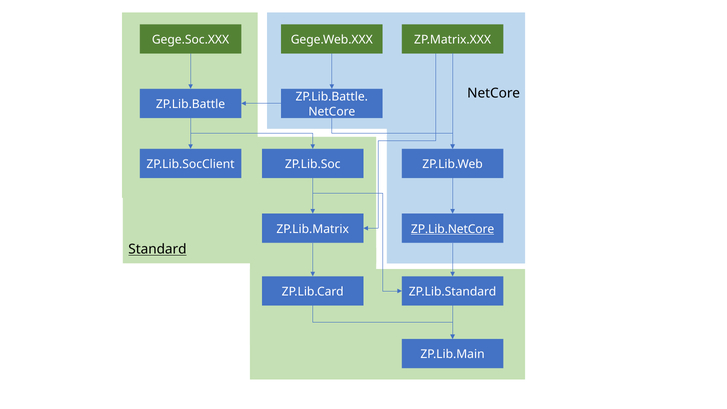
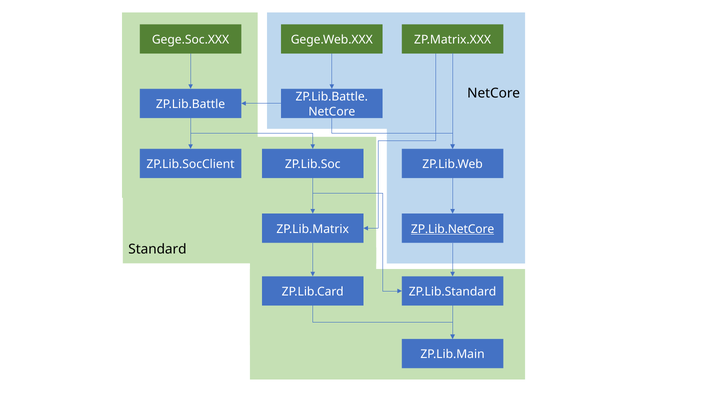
Standard underline: present -> none
